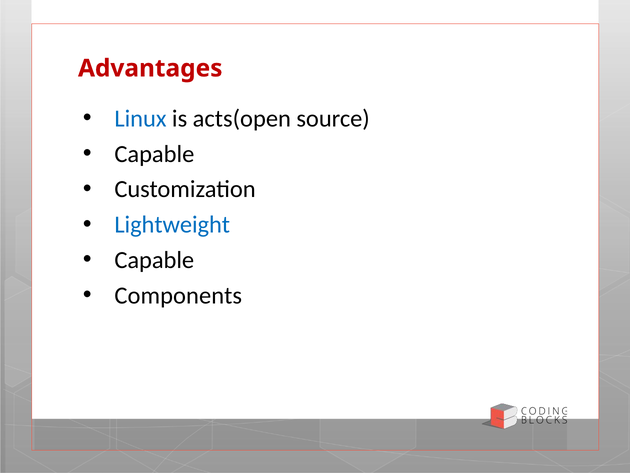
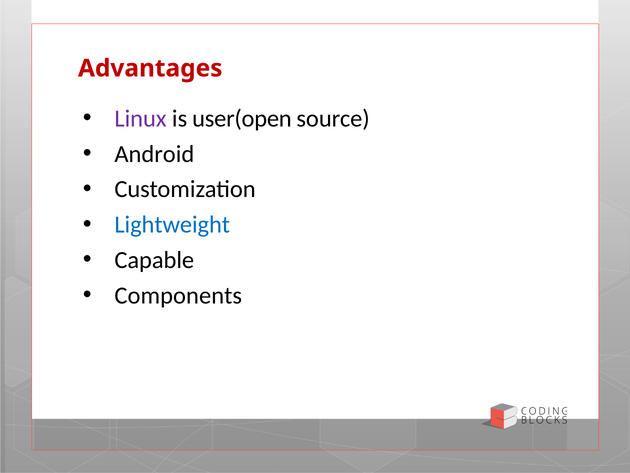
Linux colour: blue -> purple
acts(open: acts(open -> user(open
Capable at (154, 154): Capable -> Android
